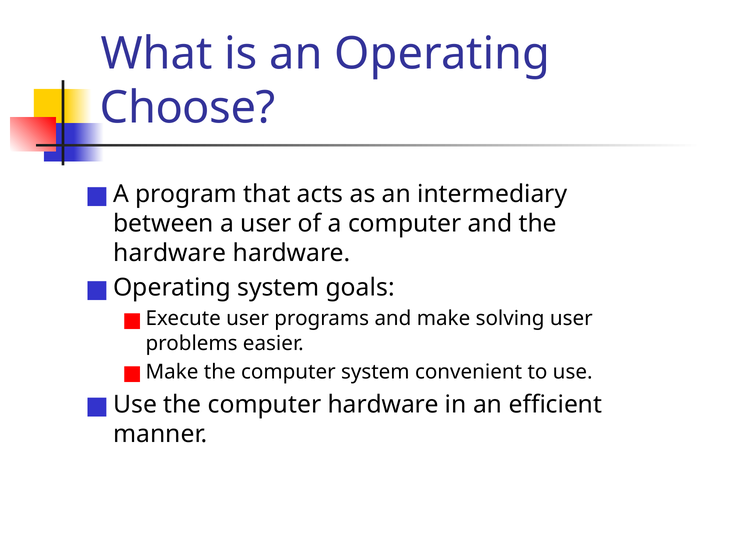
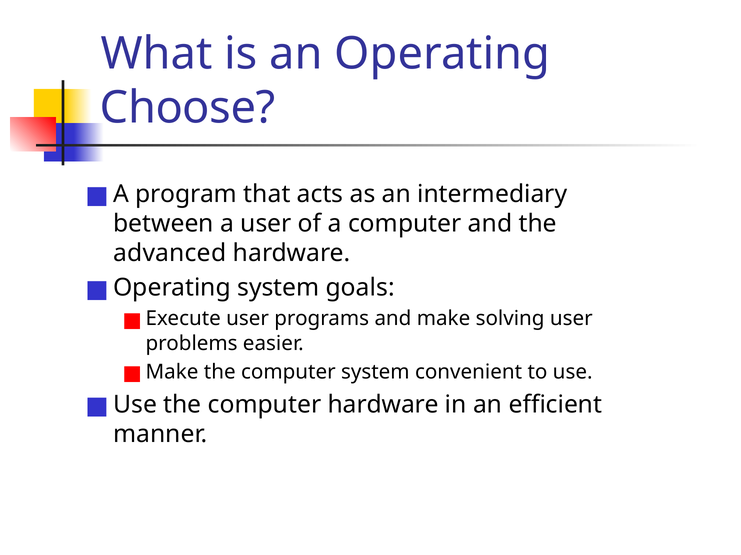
hardware at (170, 253): hardware -> advanced
